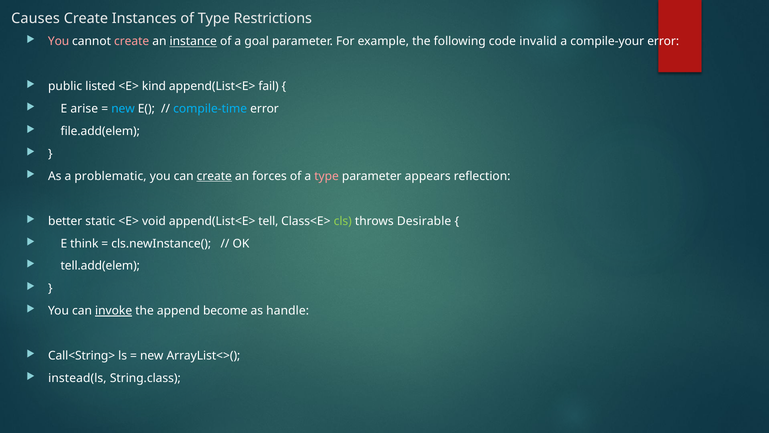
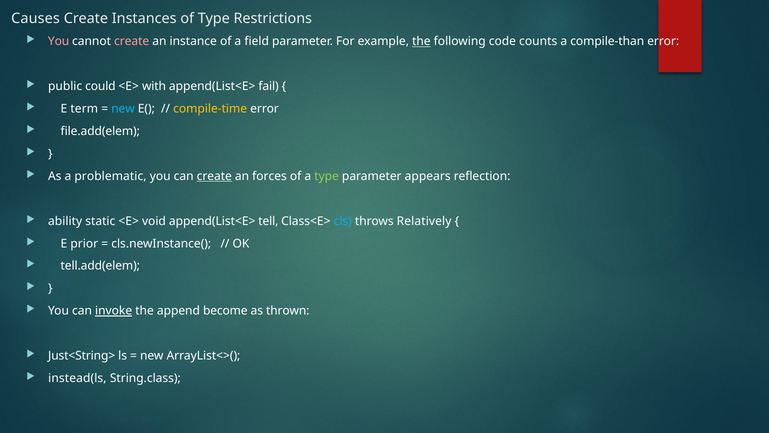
instance underline: present -> none
goal: goal -> field
the at (421, 41) underline: none -> present
invalid: invalid -> counts
compile-your: compile-your -> compile-than
listed: listed -> could
kind: kind -> with
arise: arise -> term
compile-time colour: light blue -> yellow
type at (327, 176) colour: pink -> light green
better: better -> ability
cls colour: light green -> light blue
Desirable: Desirable -> Relatively
think: think -> prior
handle: handle -> thrown
Call<String>: Call<String> -> Just<String>
